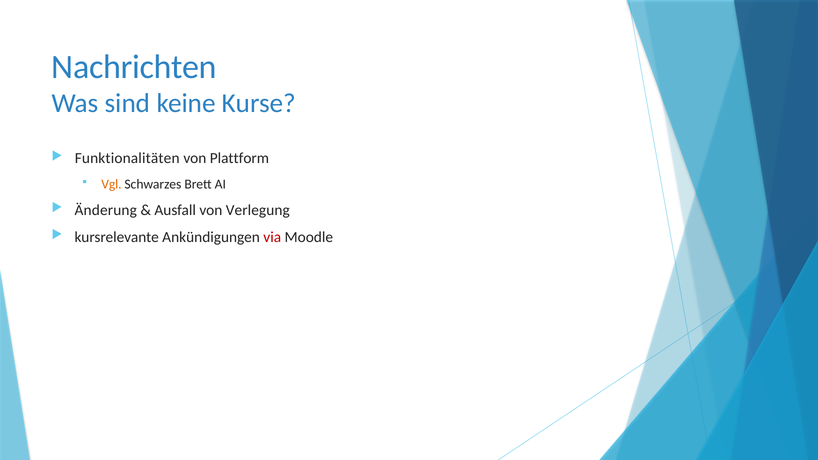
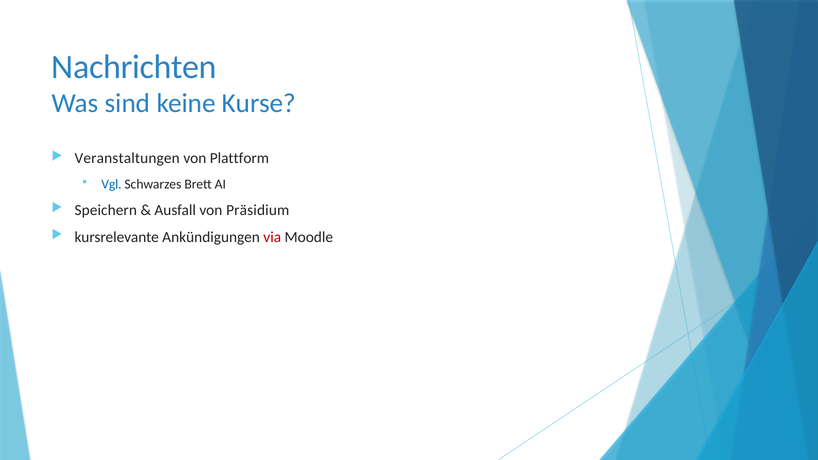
Funktionalitäten: Funktionalitäten -> Veranstaltungen
Vgl colour: orange -> blue
Änderung: Änderung -> Speichern
Verlegung: Verlegung -> Präsidium
